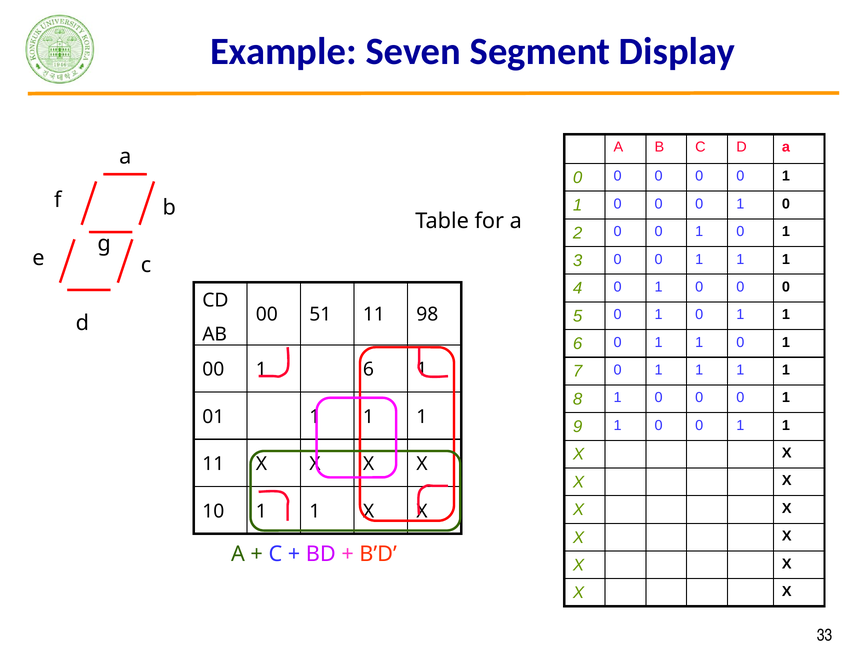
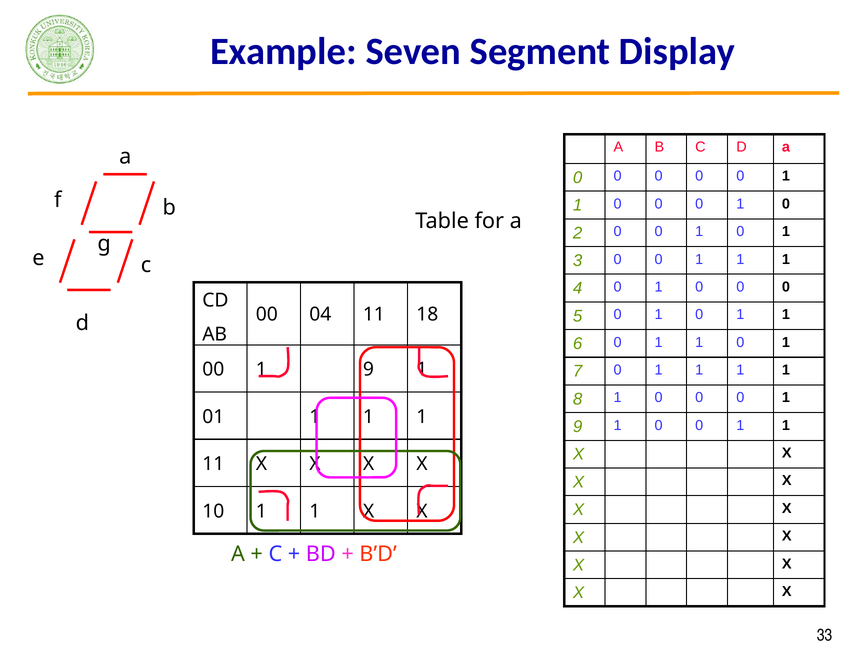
51: 51 -> 04
98: 98 -> 18
00 1 6: 6 -> 9
